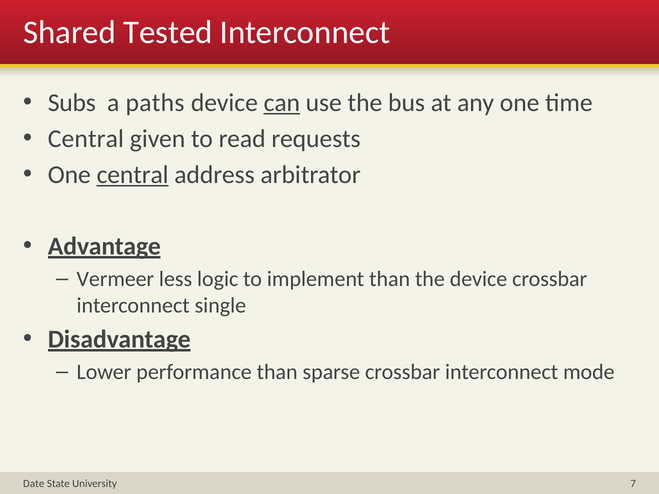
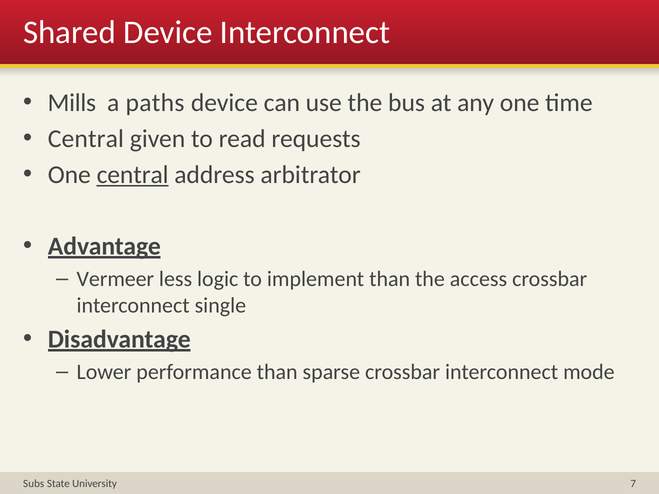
Shared Tested: Tested -> Device
Subs: Subs -> Mills
can underline: present -> none
the device: device -> access
Date: Date -> Subs
